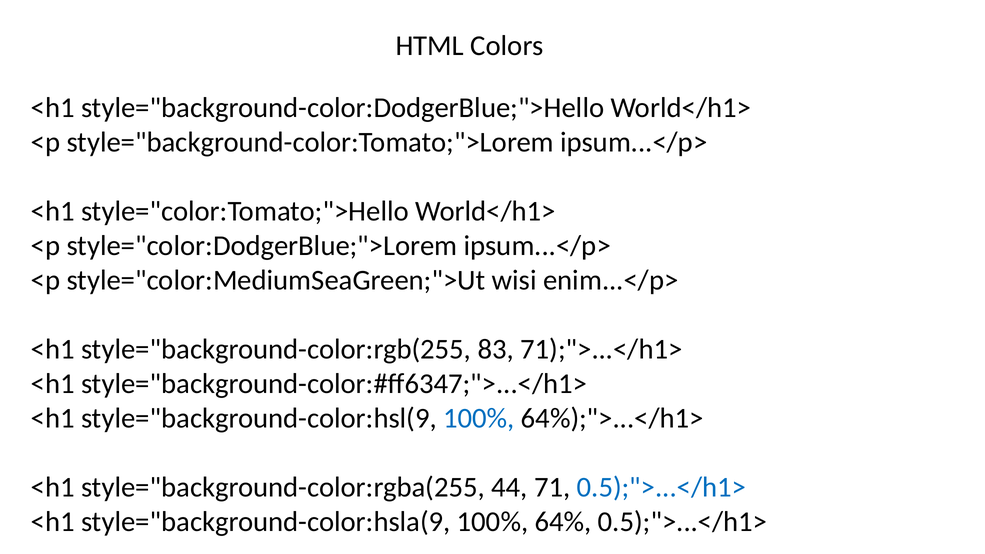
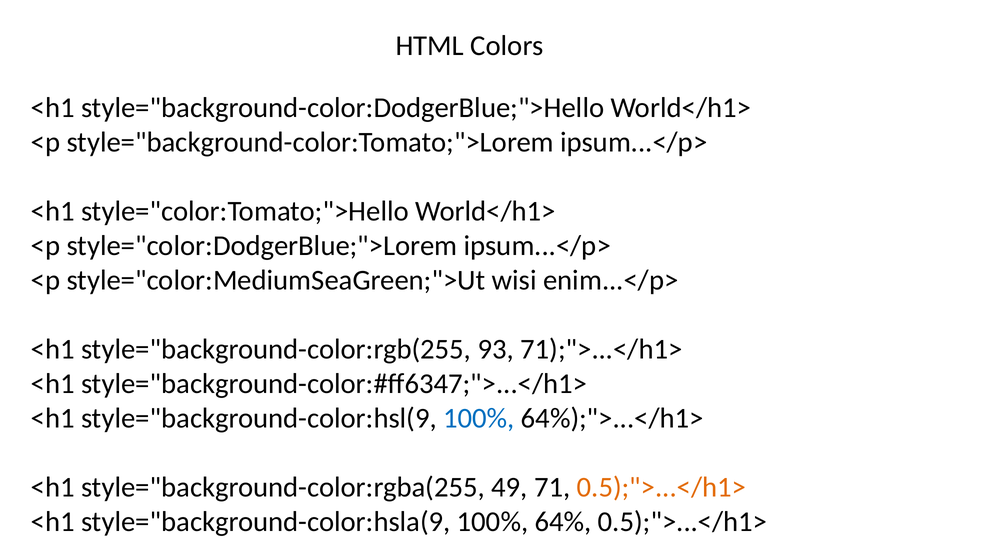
83: 83 -> 93
44: 44 -> 49
0.5);">...</h1> at (661, 487) colour: blue -> orange
